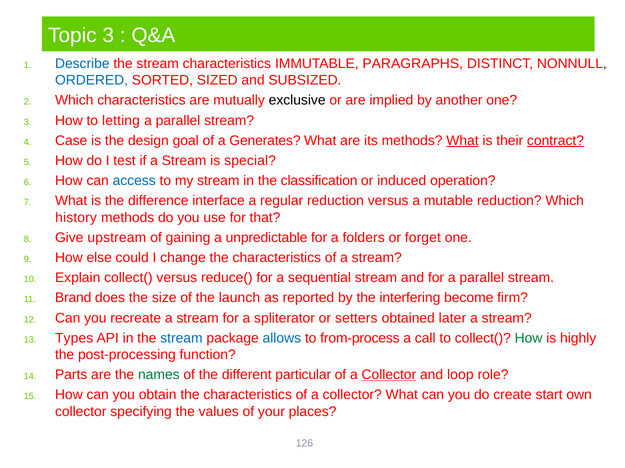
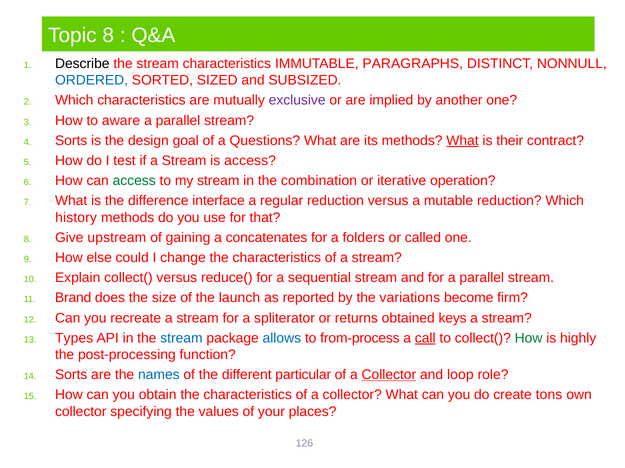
Topic 3: 3 -> 8
Describe colour: blue -> black
exclusive colour: black -> purple
letting: letting -> aware
Case at (71, 141): Case -> Sorts
Generates: Generates -> Questions
contract underline: present -> none
is special: special -> access
access at (134, 181) colour: blue -> green
classification: classification -> combination
induced: induced -> iterative
unpredictable: unpredictable -> concatenates
forget: forget -> called
interfering: interfering -> variations
setters: setters -> returns
later: later -> keys
call underline: none -> present
Parts at (71, 375): Parts -> Sorts
names colour: green -> blue
start: start -> tons
